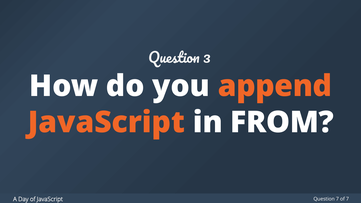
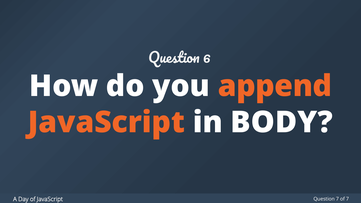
3: 3 -> 6
FROM: FROM -> BODY
